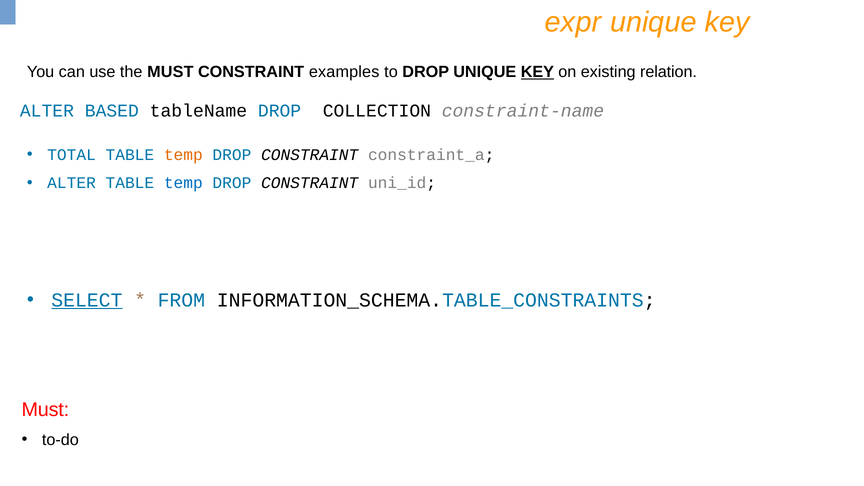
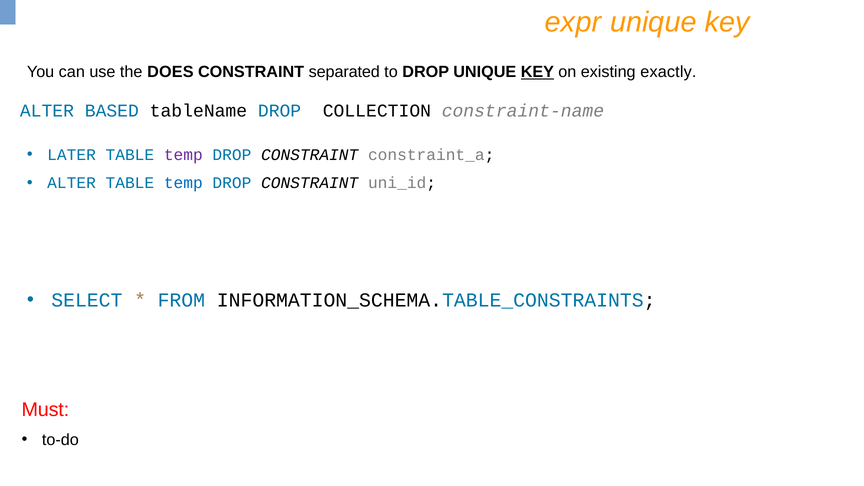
the MUST: MUST -> DOES
examples: examples -> separated
relation: relation -> exactly
TOTAL: TOTAL -> LATER
temp at (183, 155) colour: orange -> purple
SELECT underline: present -> none
